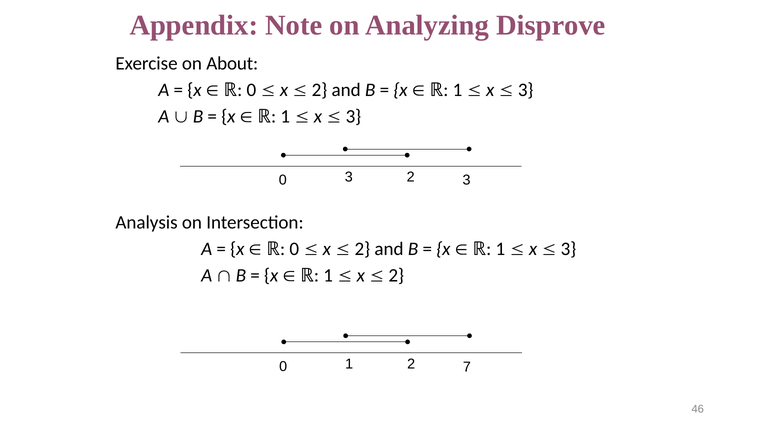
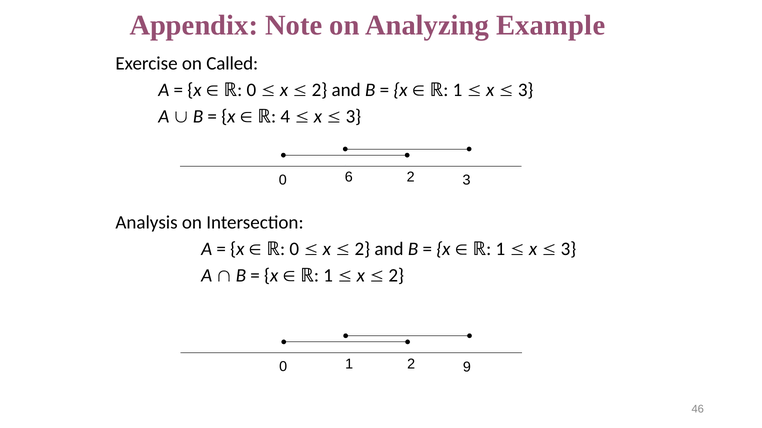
Disprove: Disprove -> Example
About: About -> Called
1 at (285, 117): 1 -> 4
0 3: 3 -> 6
7: 7 -> 9
